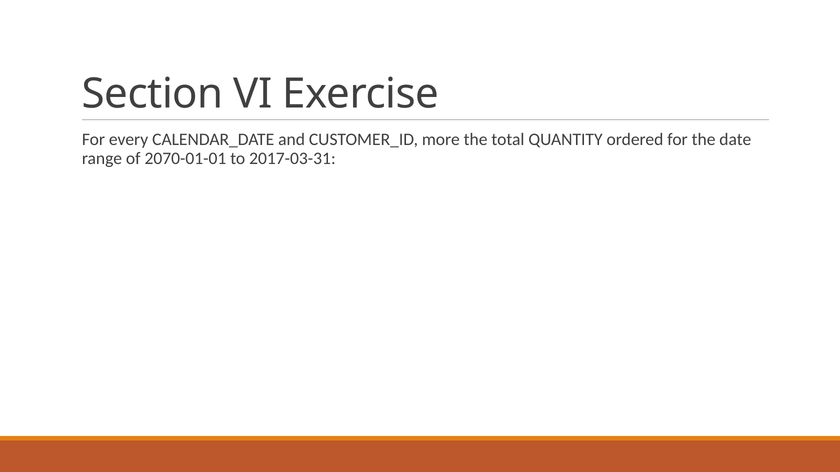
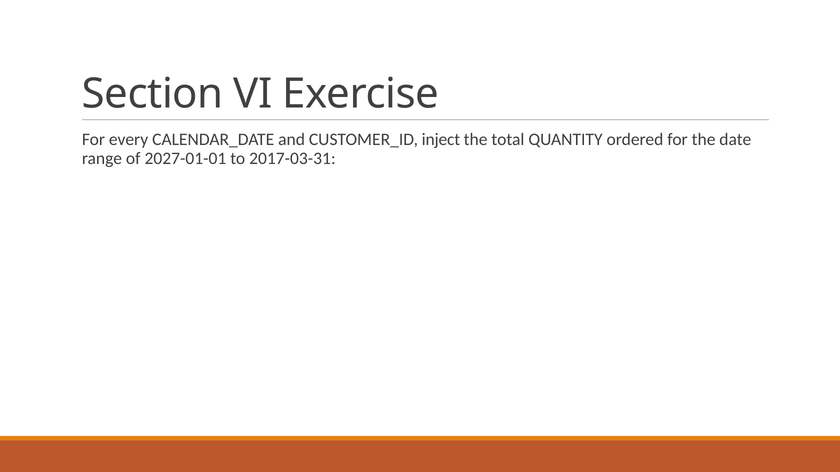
more: more -> inject
2070-01-01: 2070-01-01 -> 2027-01-01
